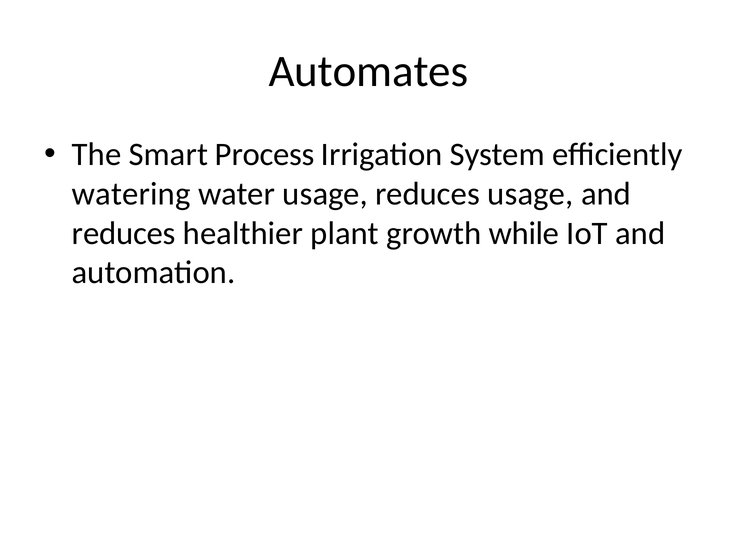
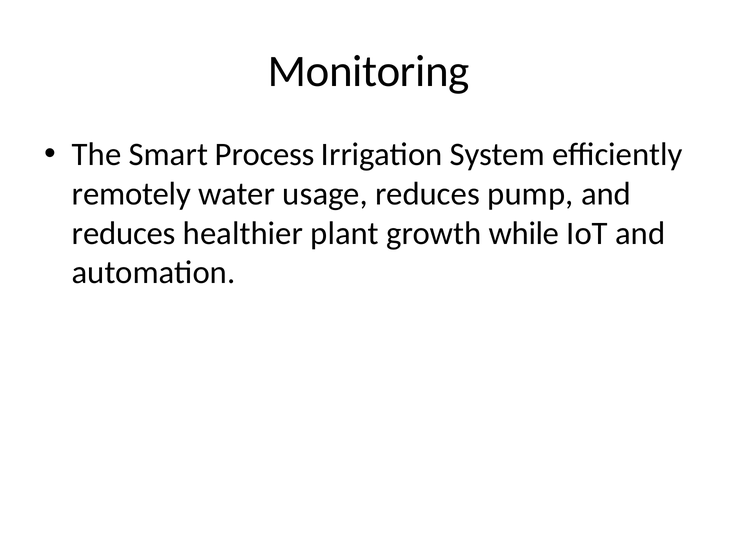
Automates: Automates -> Monitoring
watering: watering -> remotely
reduces usage: usage -> pump
